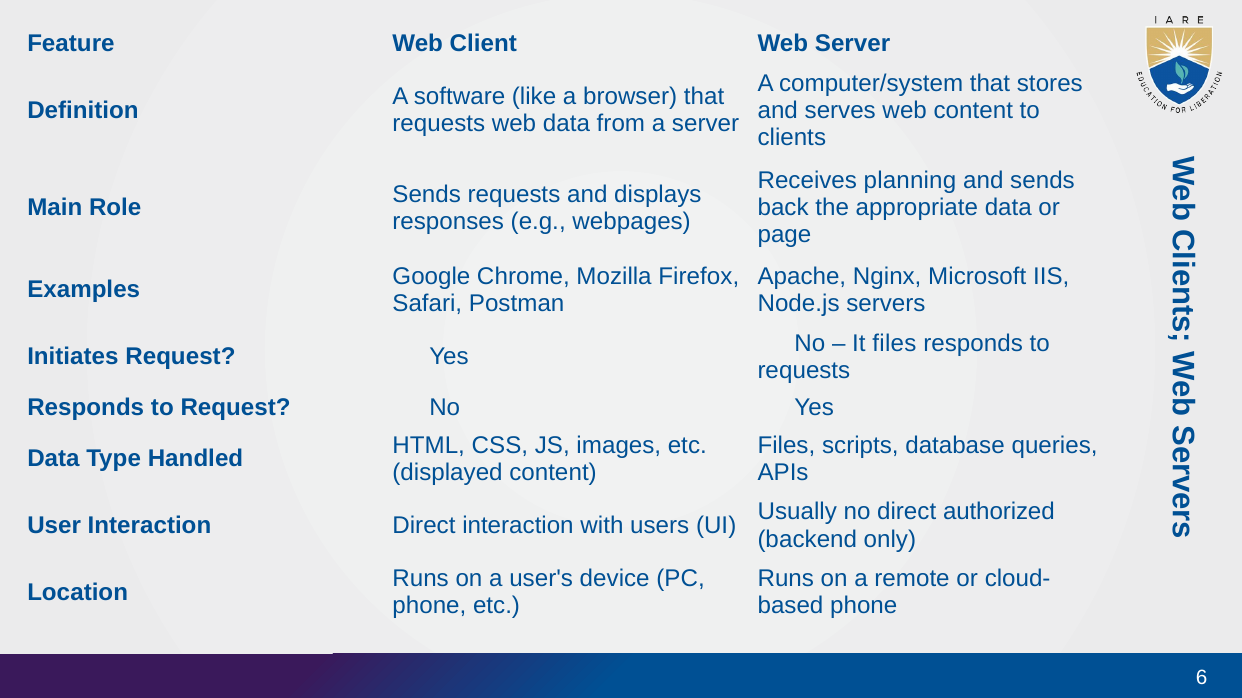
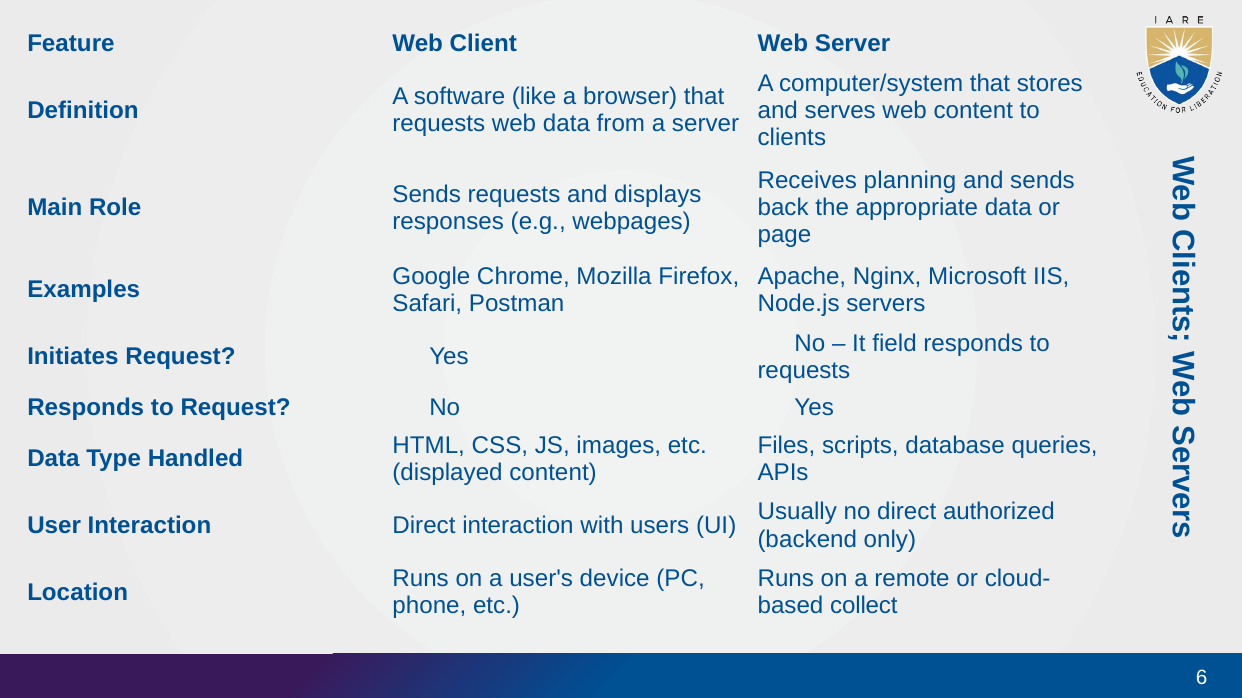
It files: files -> field
phone at (864, 606): phone -> collect
